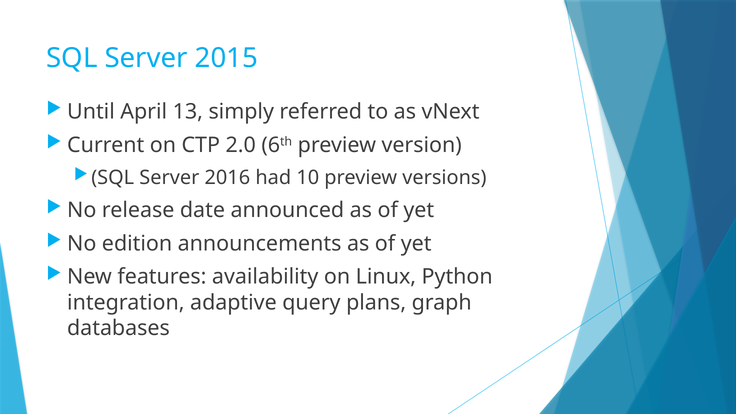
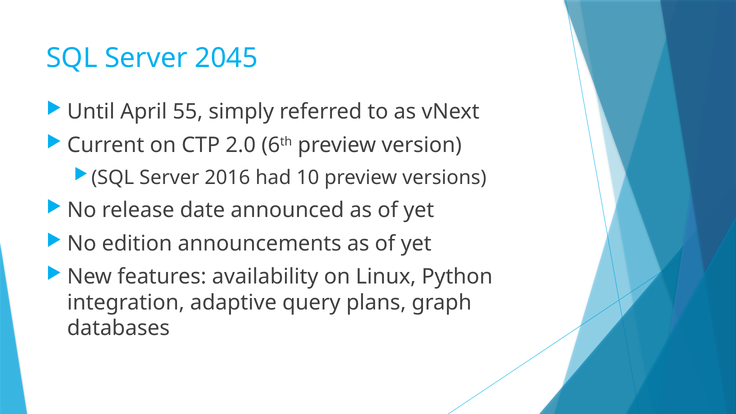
2015: 2015 -> 2045
13: 13 -> 55
